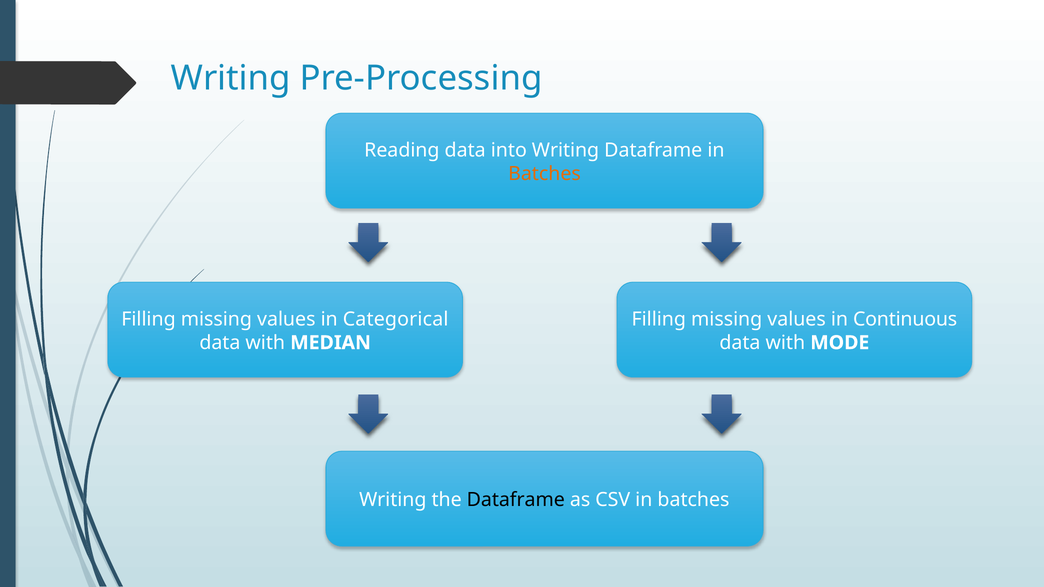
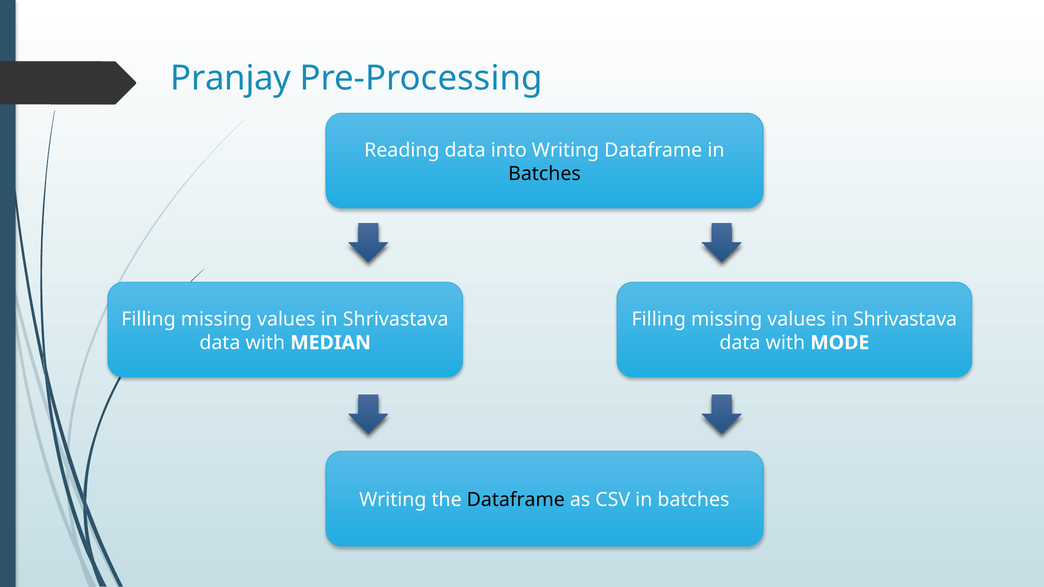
Writing at (231, 78): Writing -> Pranjay
Batches at (544, 174) colour: orange -> black
Categorical at (396, 319): Categorical -> Shrivastava
Continuous at (905, 319): Continuous -> Shrivastava
